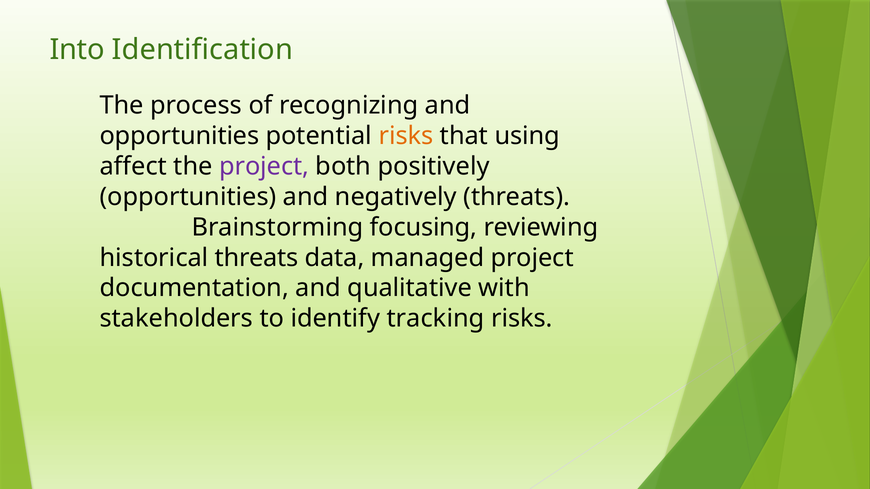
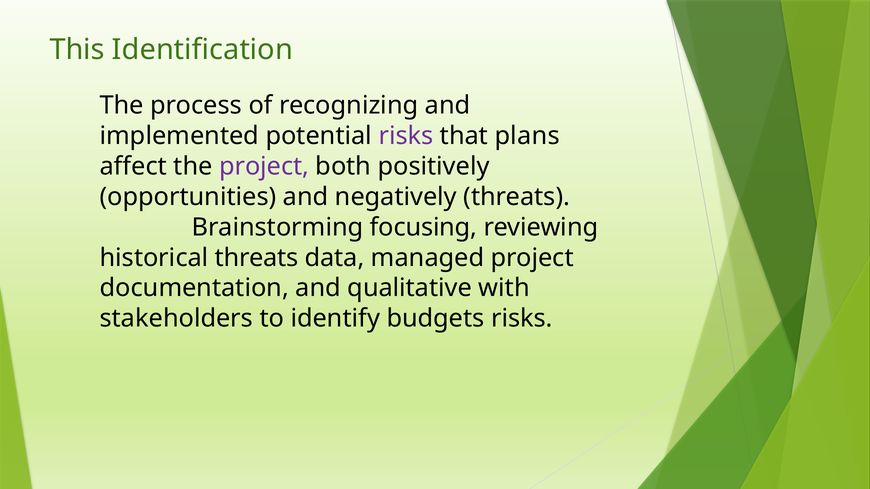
Into: Into -> This
opportunities at (179, 136): opportunities -> implemented
risks at (406, 136) colour: orange -> purple
using: using -> plans
tracking: tracking -> budgets
